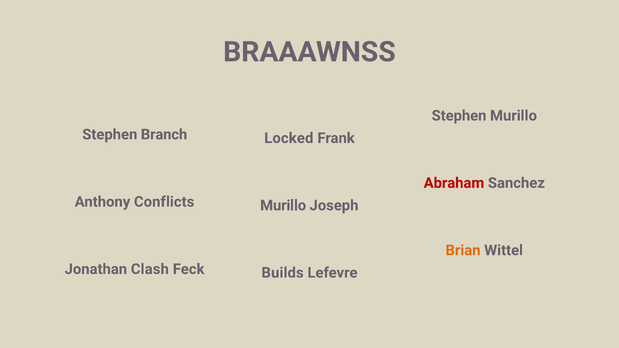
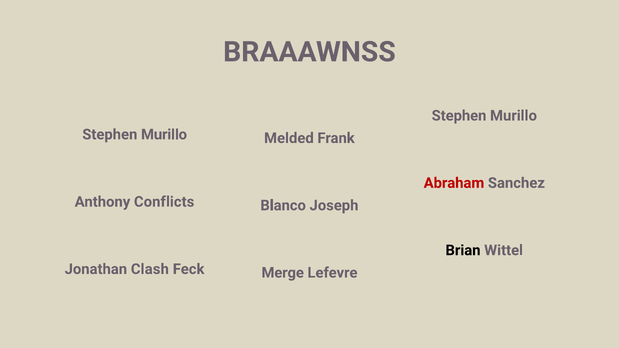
Branch at (164, 135): Branch -> Murillo
Locked: Locked -> Melded
Murillo at (283, 206): Murillo -> Blanco
Brian colour: orange -> black
Builds: Builds -> Merge
